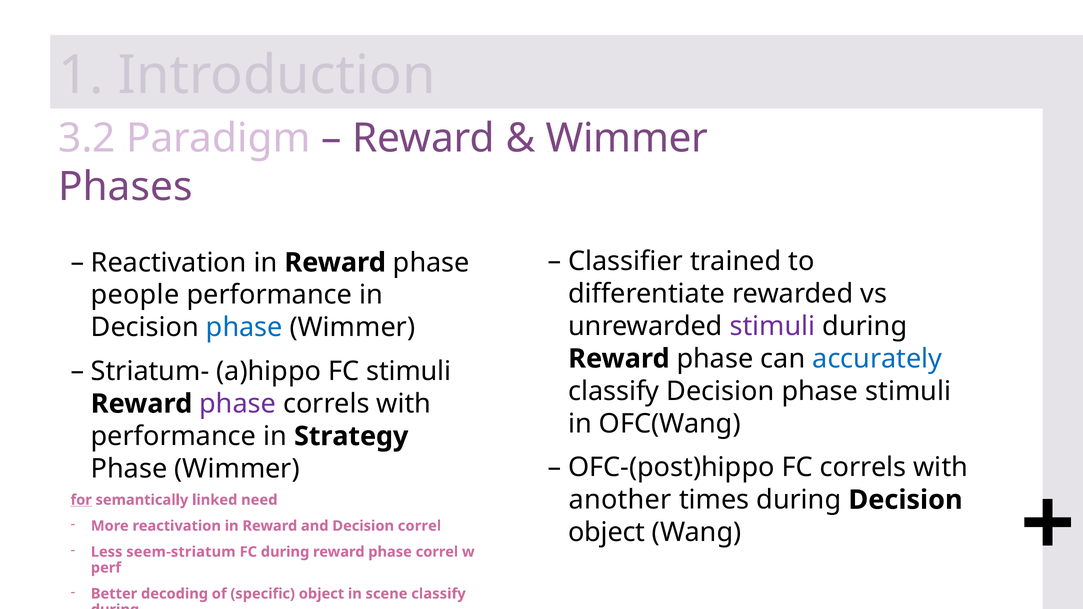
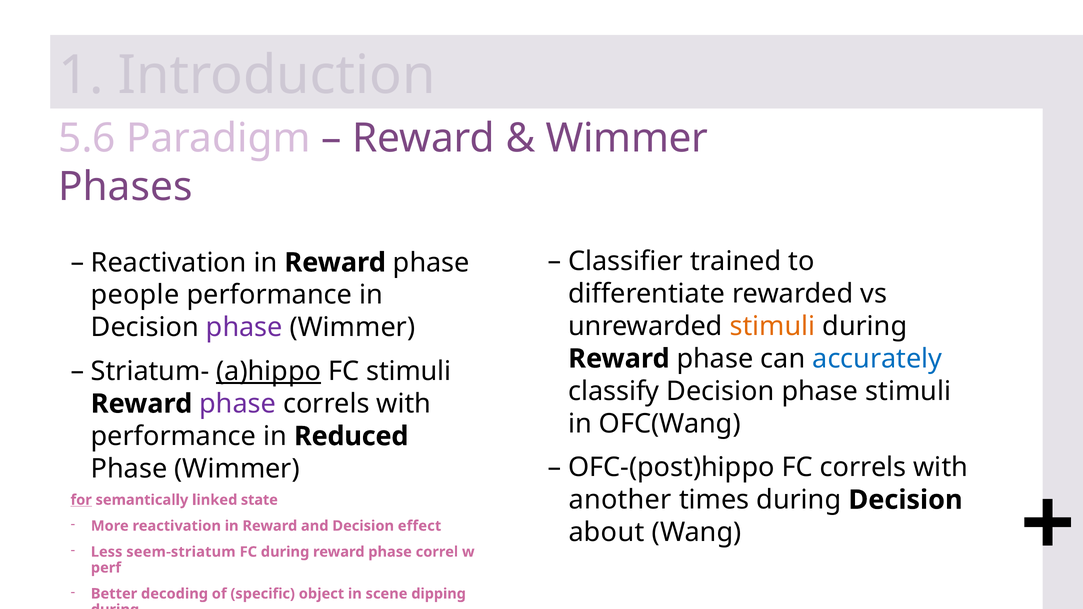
3.2: 3.2 -> 5.6
stimuli at (773, 326) colour: purple -> orange
phase at (244, 328) colour: blue -> purple
a)hippo underline: none -> present
Strategy: Strategy -> Reduced
need: need -> state
Decision correl: correl -> effect
object at (607, 533): object -> about
scene classify: classify -> dipping
